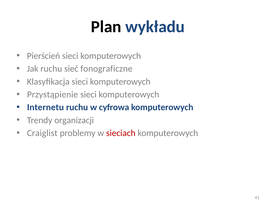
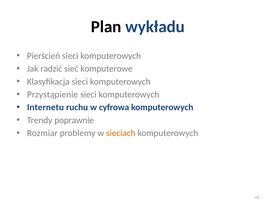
Jak ruchu: ruchu -> radzić
fonograficzne: fonograficzne -> komputerowe
organizacji: organizacji -> poprawnie
Craiglist: Craiglist -> Rozmiar
sieciach colour: red -> orange
